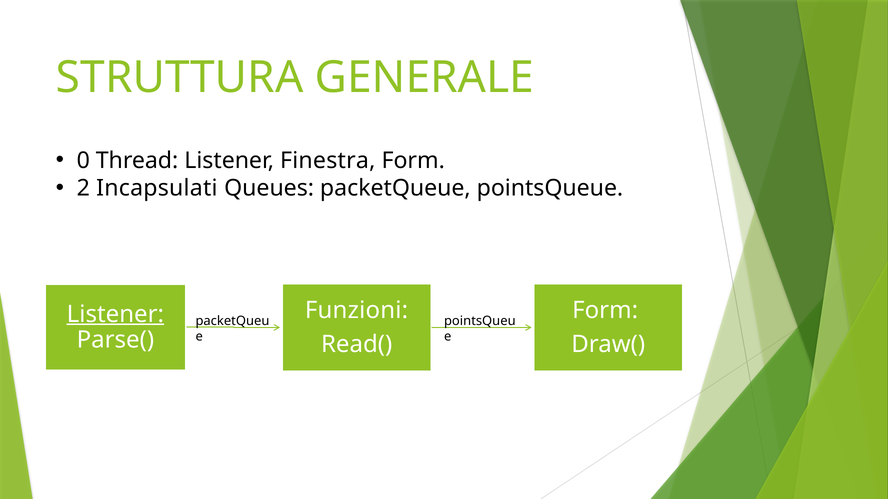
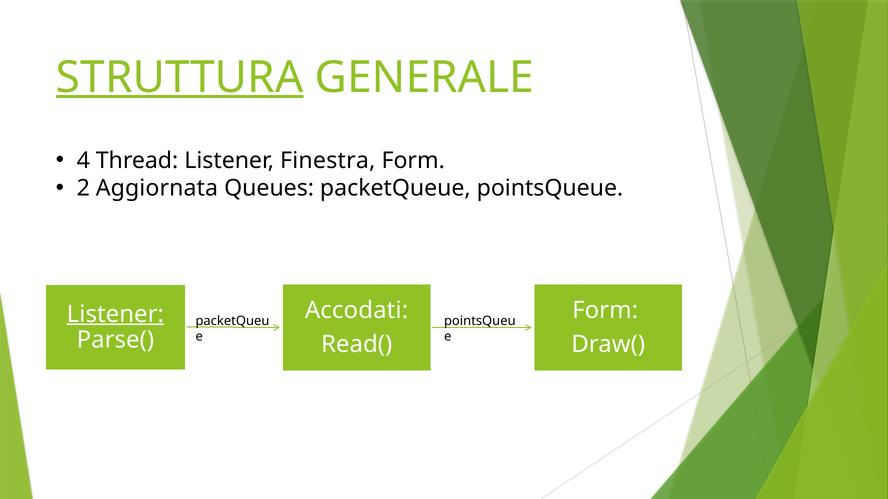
STRUTTURA underline: none -> present
0: 0 -> 4
Incapsulati: Incapsulati -> Aggiornata
Funzioni: Funzioni -> Accodati
